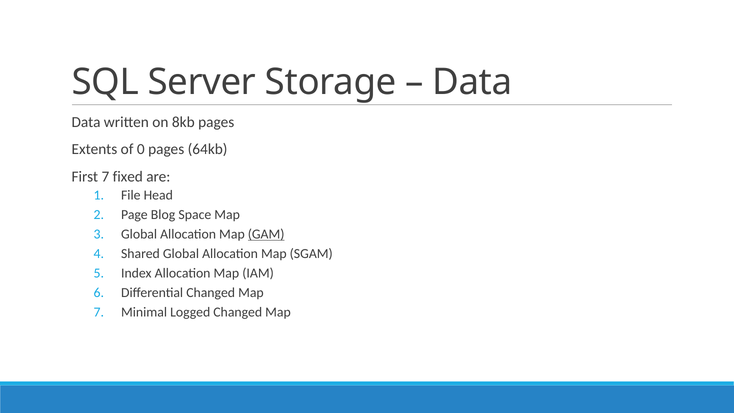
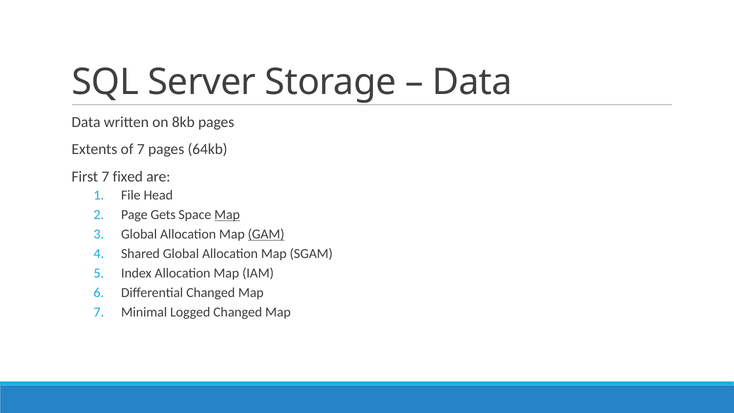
of 0: 0 -> 7
Blog: Blog -> Gets
Map at (227, 215) underline: none -> present
